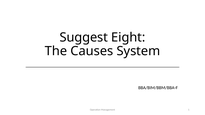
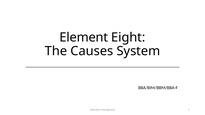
Suggest: Suggest -> Element
